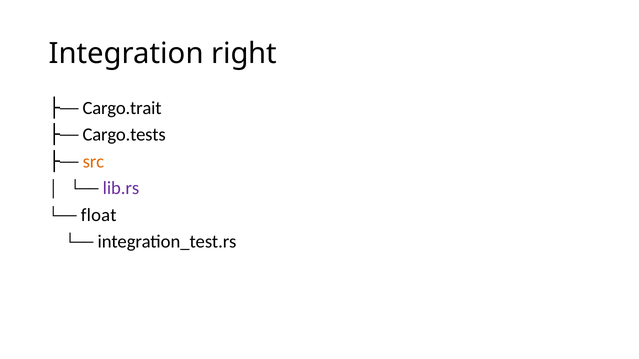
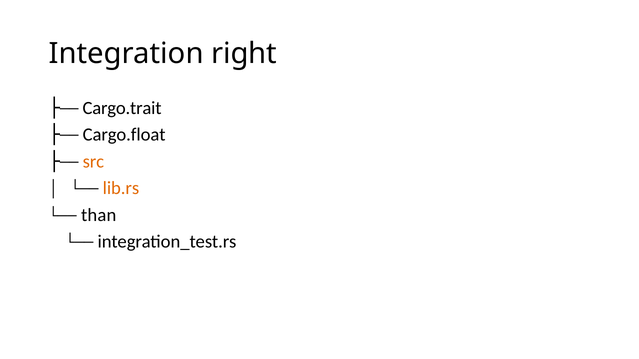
Cargo.tests: Cargo.tests -> Cargo.float
lib.rs colour: purple -> orange
float: float -> than
